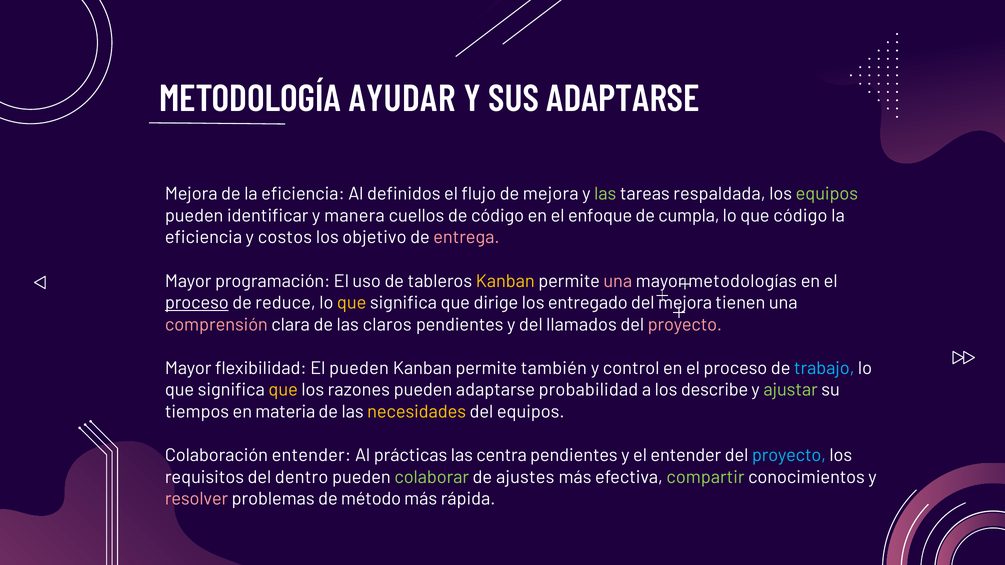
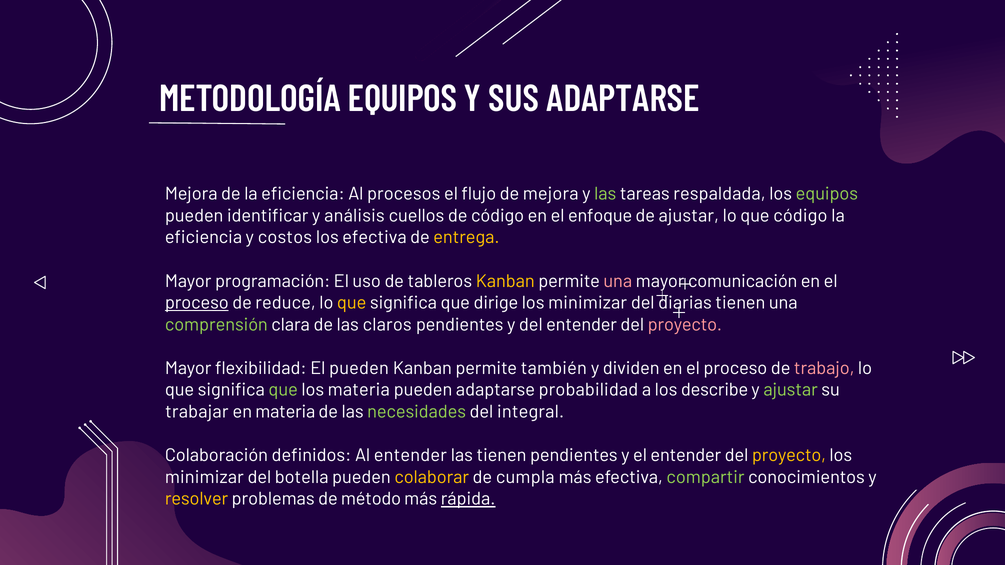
METODOLOGÍA AYUDAR: AYUDAR -> EQUIPOS
definidos: definidos -> procesos
manera: manera -> análisis
de cumpla: cumpla -> ajustar
los objetivo: objetivo -> efectiva
entrega colour: pink -> yellow
metodologías: metodologías -> comunicación
entregado at (588, 303): entregado -> minimizar
del mejora: mejora -> diarias
comprensión colour: pink -> light green
del llamados: llamados -> entender
control: control -> dividen
trabajo colour: light blue -> pink
que at (283, 390) colour: yellow -> light green
los razones: razones -> materia
tiempos: tiempos -> trabajar
necesidades colour: yellow -> light green
del equipos: equipos -> integral
Colaboración entender: entender -> definidos
Al prácticas: prácticas -> entender
las centra: centra -> tienen
proyecto at (789, 456) colour: light blue -> yellow
requisitos at (204, 477): requisitos -> minimizar
dentro: dentro -> botella
colaborar colour: light green -> yellow
ajustes: ajustes -> cumpla
resolver colour: pink -> yellow
rápida underline: none -> present
